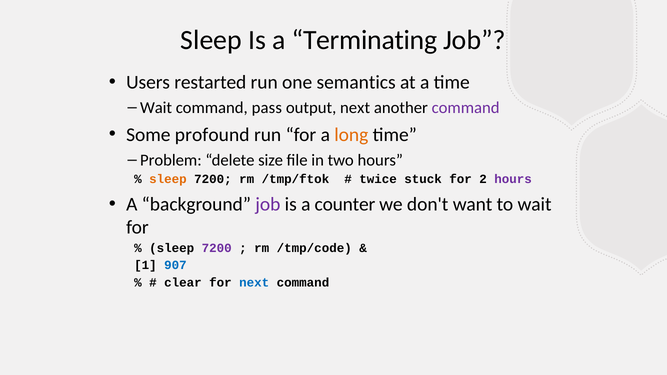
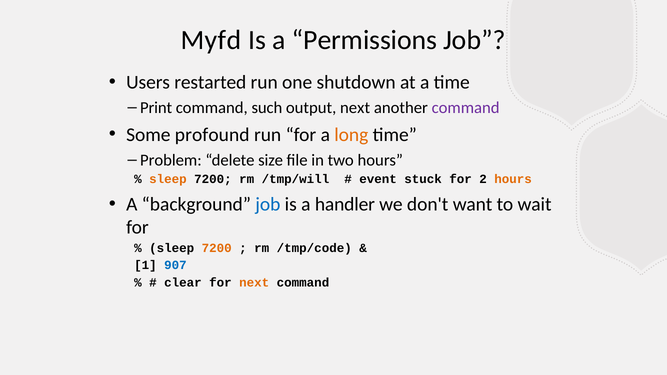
Sleep at (211, 40): Sleep -> Myfd
Terminating: Terminating -> Permissions
semantics: semantics -> shutdown
Wait at (156, 108): Wait -> Print
pass: pass -> such
/tmp/ftok: /tmp/ftok -> /tmp/will
twice: twice -> event
hours at (513, 179) colour: purple -> orange
job at (268, 204) colour: purple -> blue
counter: counter -> handler
7200 at (217, 248) colour: purple -> orange
next at (254, 283) colour: blue -> orange
